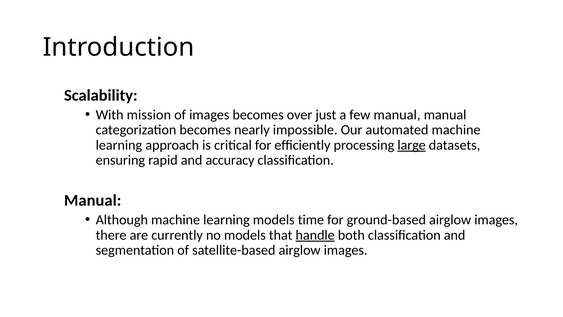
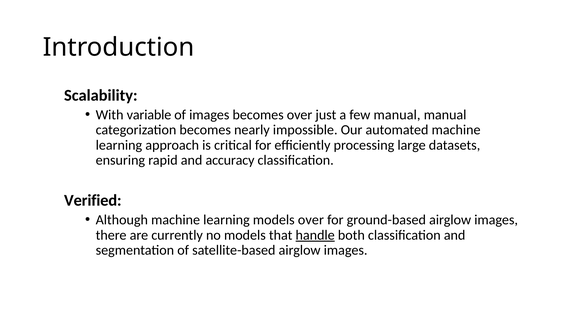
mission: mission -> variable
large underline: present -> none
Manual at (93, 200): Manual -> Verified
models time: time -> over
